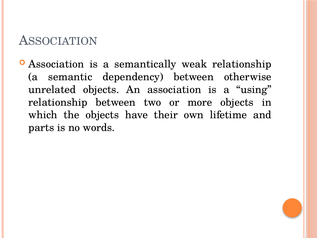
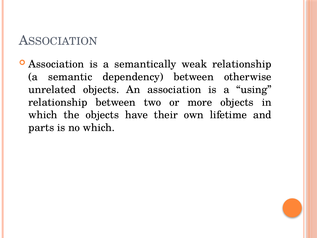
no words: words -> which
